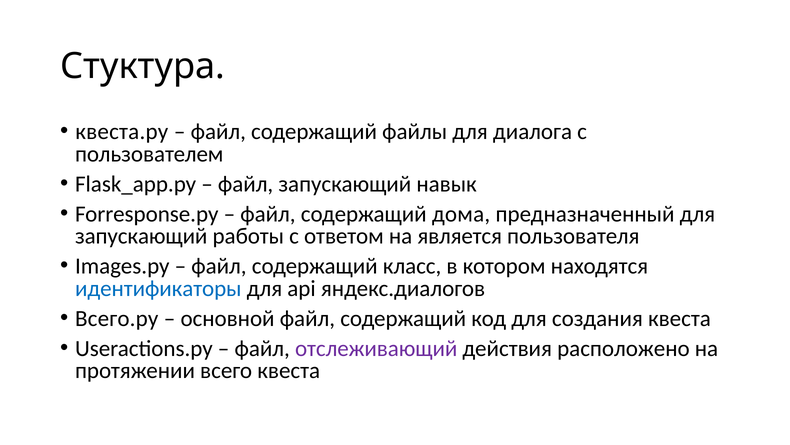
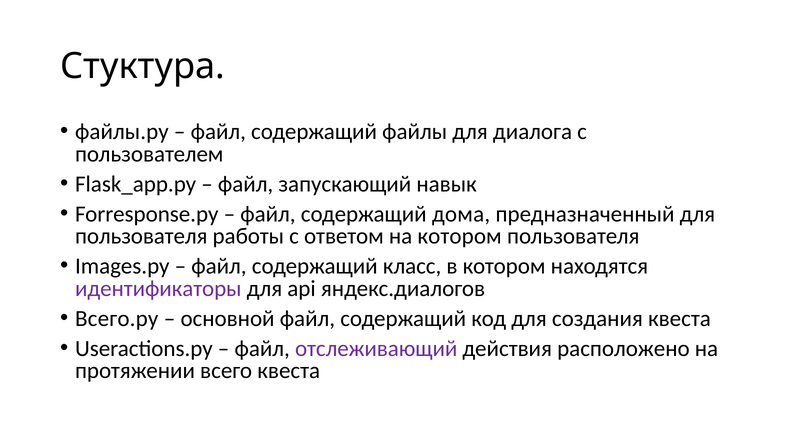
квеста.py: квеста.py -> файлы.py
запускающий at (141, 236): запускающий -> пользователя
на является: является -> котором
идентификаторы colour: blue -> purple
